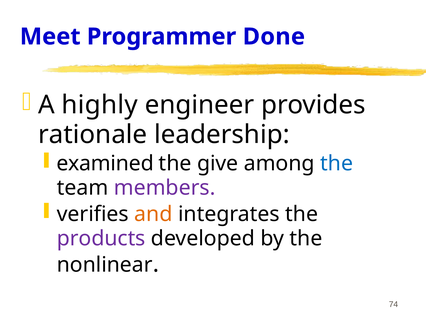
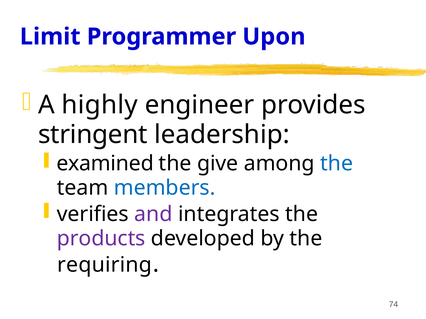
Meet: Meet -> Limit
Done: Done -> Upon
rationale: rationale -> stringent
members colour: purple -> blue
and colour: orange -> purple
nonlinear: nonlinear -> requiring
